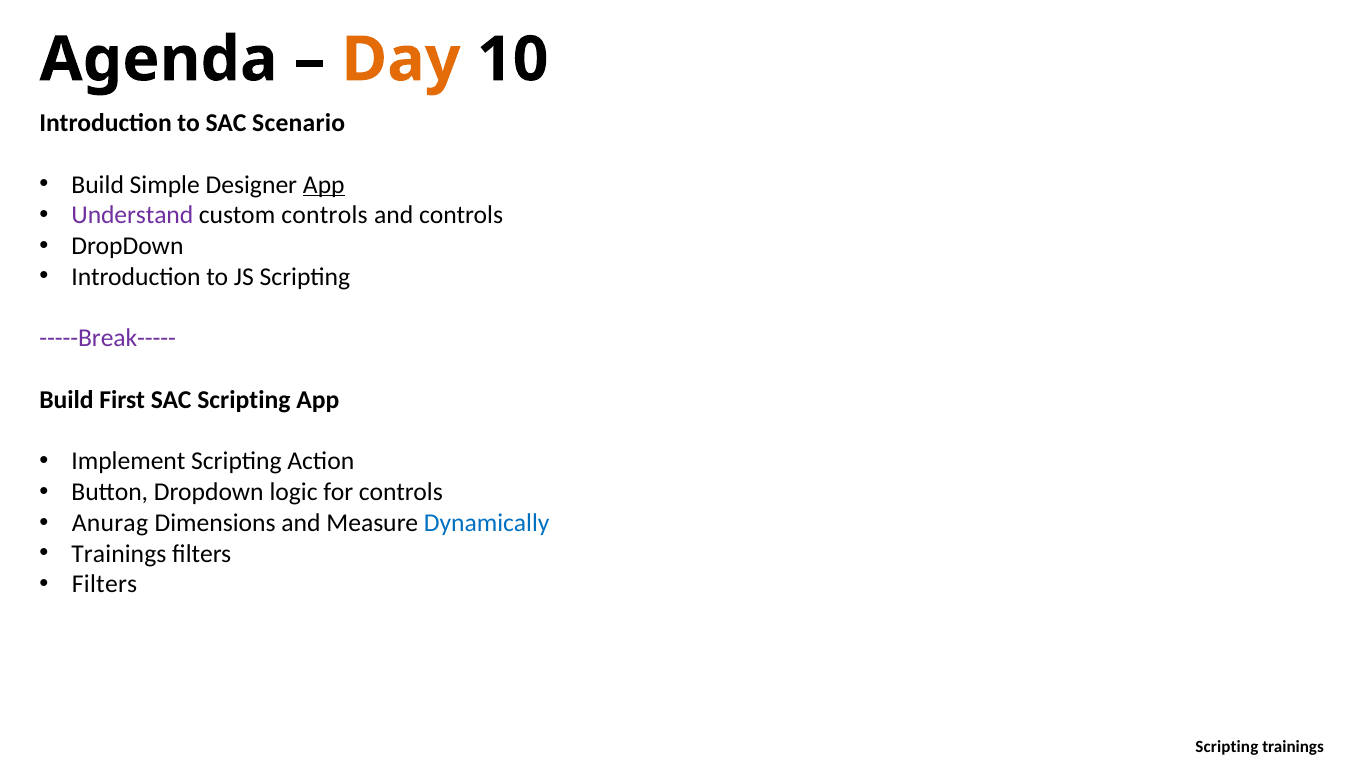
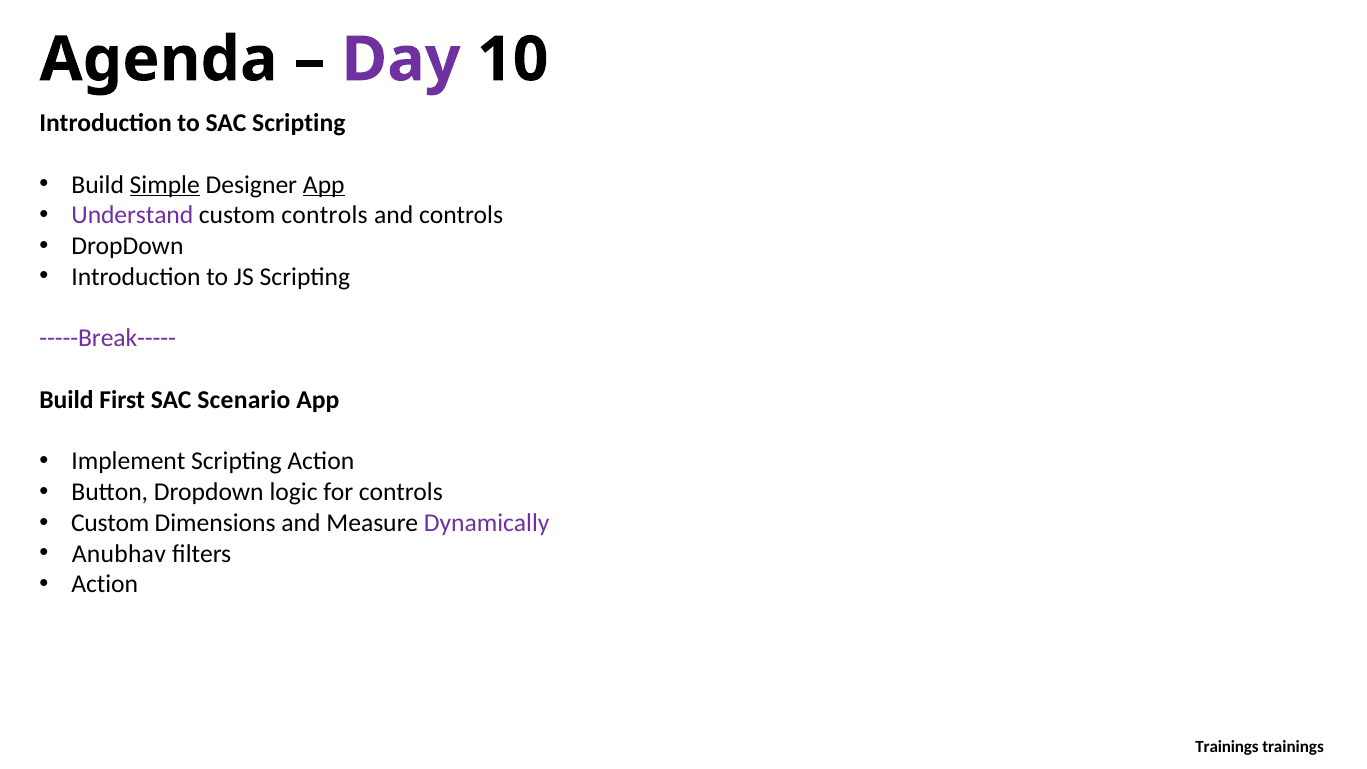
Day colour: orange -> purple
SAC Scenario: Scenario -> Scripting
Simple underline: none -> present
SAC Scripting: Scripting -> Scenario
Anurag at (110, 523): Anurag -> Custom
Dynamically colour: blue -> purple
Trainings at (119, 554): Trainings -> Anubhav
Filters at (105, 584): Filters -> Action
Scripting at (1227, 747): Scripting -> Trainings
